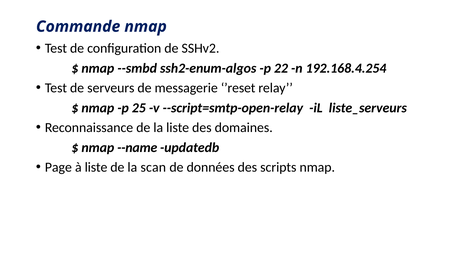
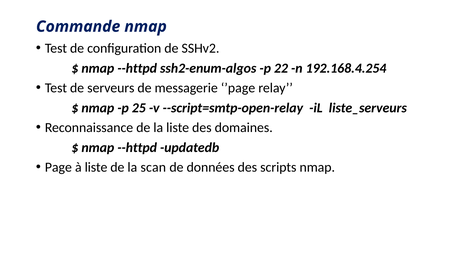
--smbd at (137, 68): --smbd -> --httpd
’reset: ’reset -> ’page
--name at (137, 147): --name -> --httpd
